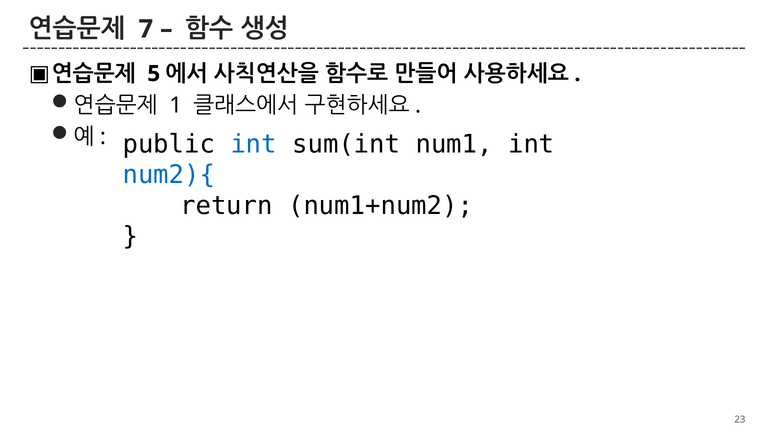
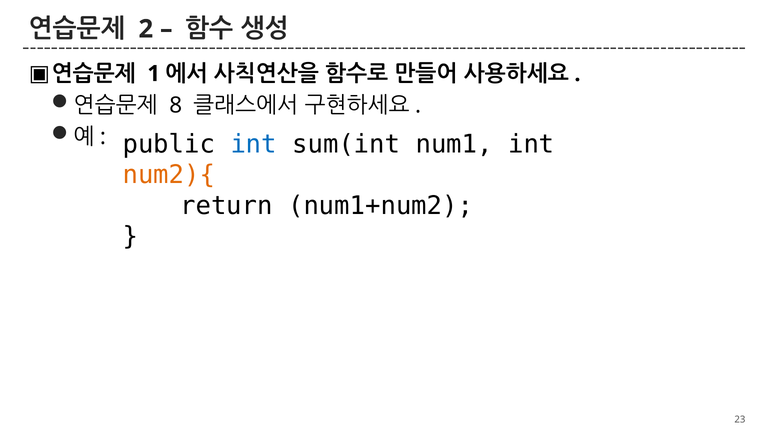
7: 7 -> 2
5: 5 -> 1
1: 1 -> 8
num2){ colour: blue -> orange
